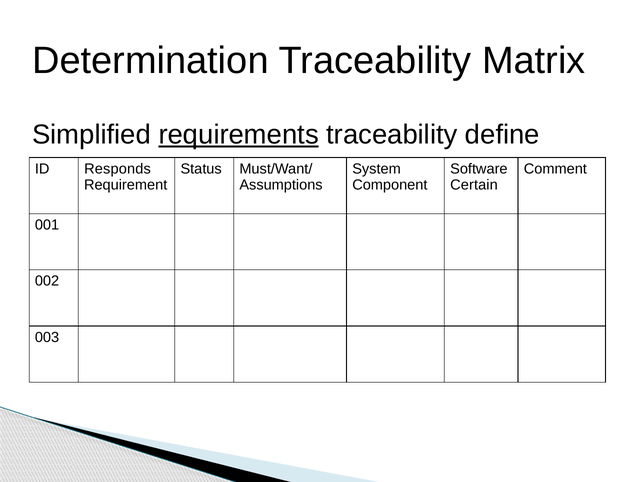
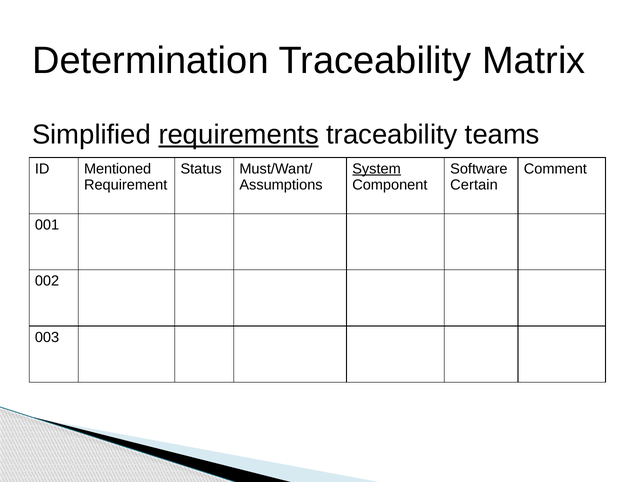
define: define -> teams
Responds: Responds -> Mentioned
System underline: none -> present
